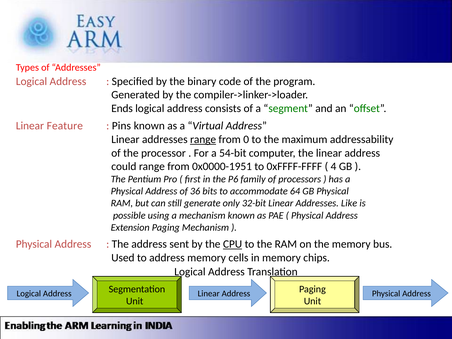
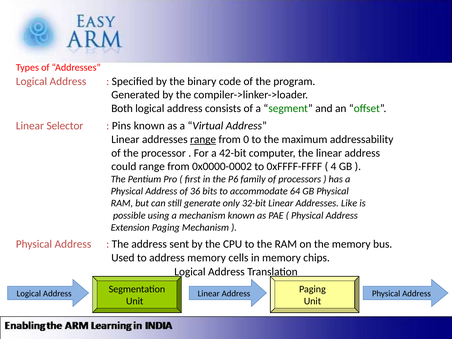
Ends: Ends -> Both
Feature: Feature -> Selector
54-bit: 54-bit -> 42-bit
0x0000-1951: 0x0000-1951 -> 0x0000-0002
CPU underline: present -> none
